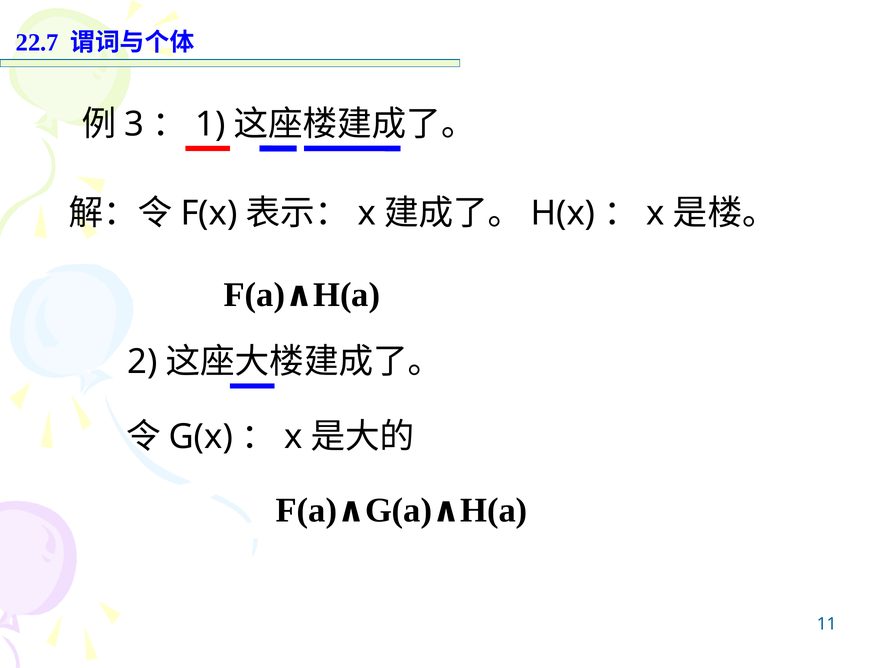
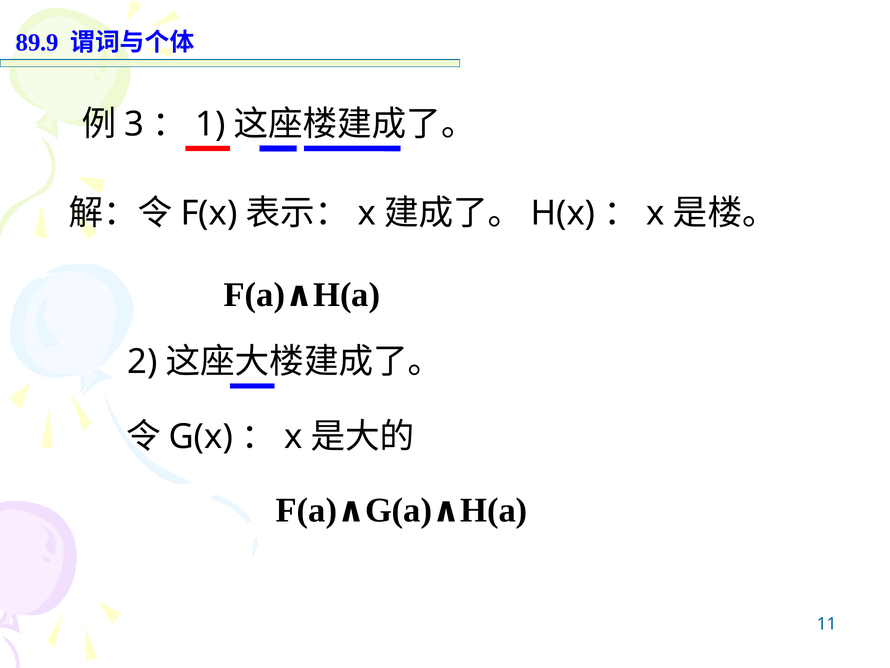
22.7: 22.7 -> 89.9
